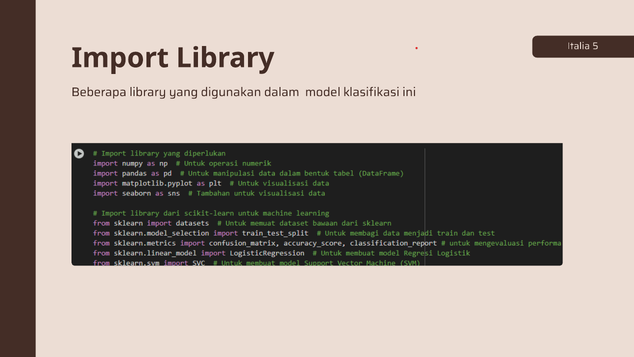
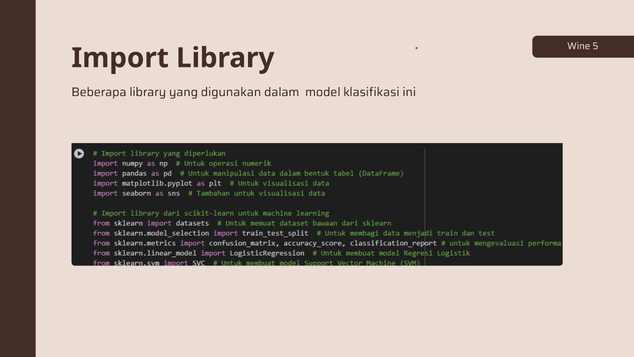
Italia: Italia -> Wine
